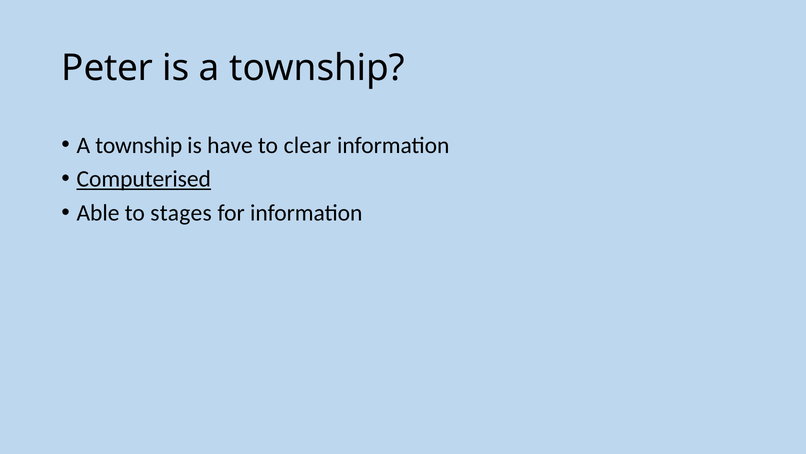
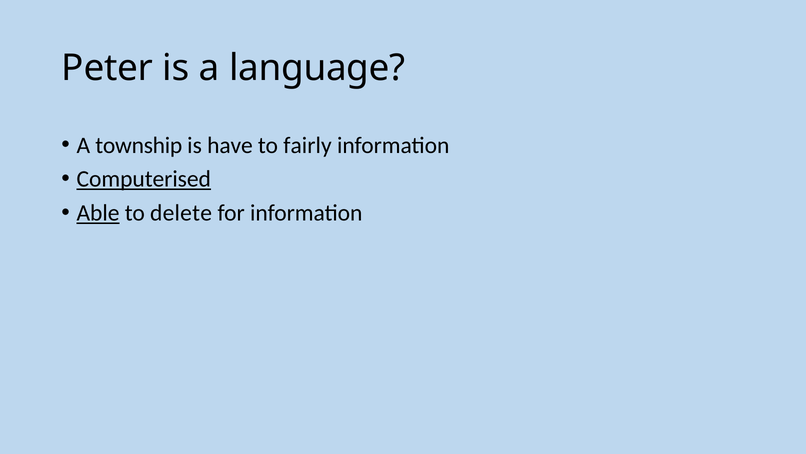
is a township: township -> language
clear: clear -> fairly
Able underline: none -> present
stages: stages -> delete
